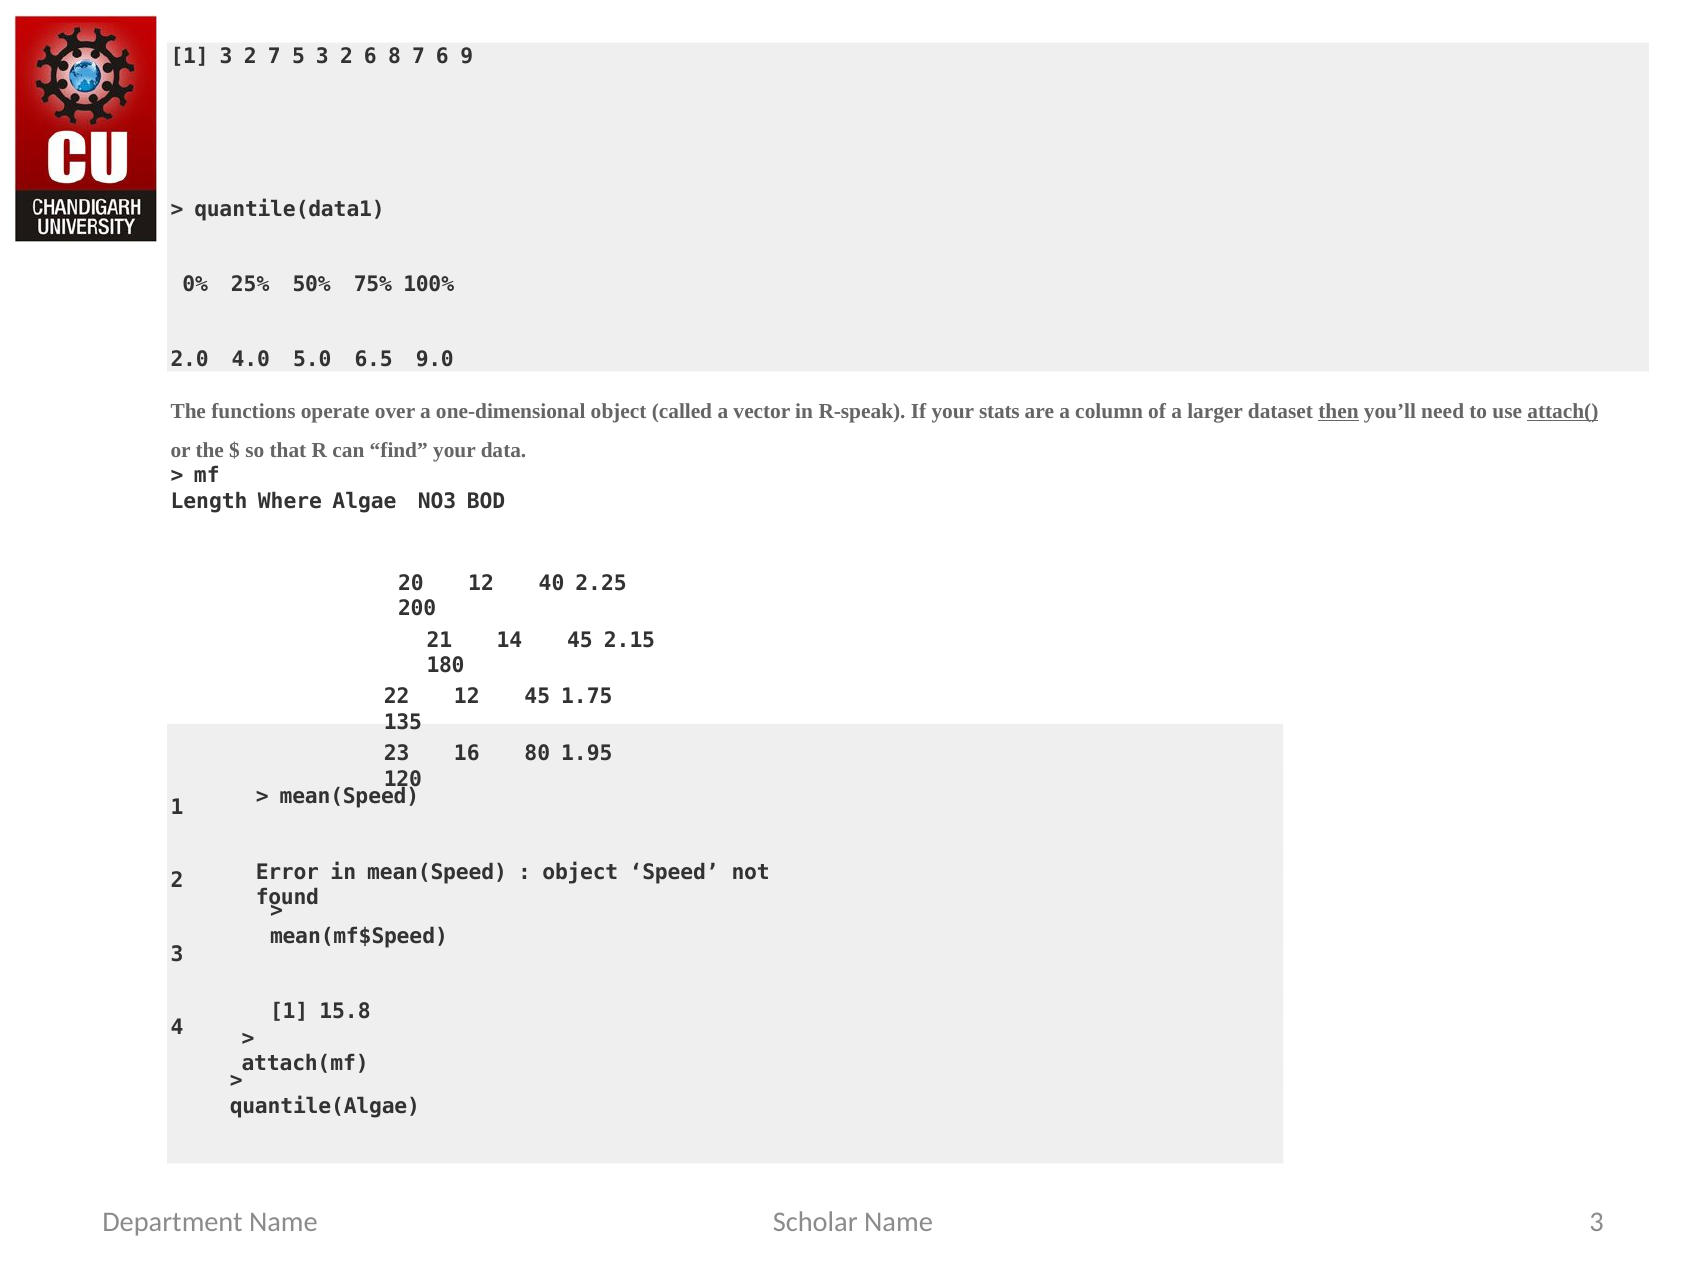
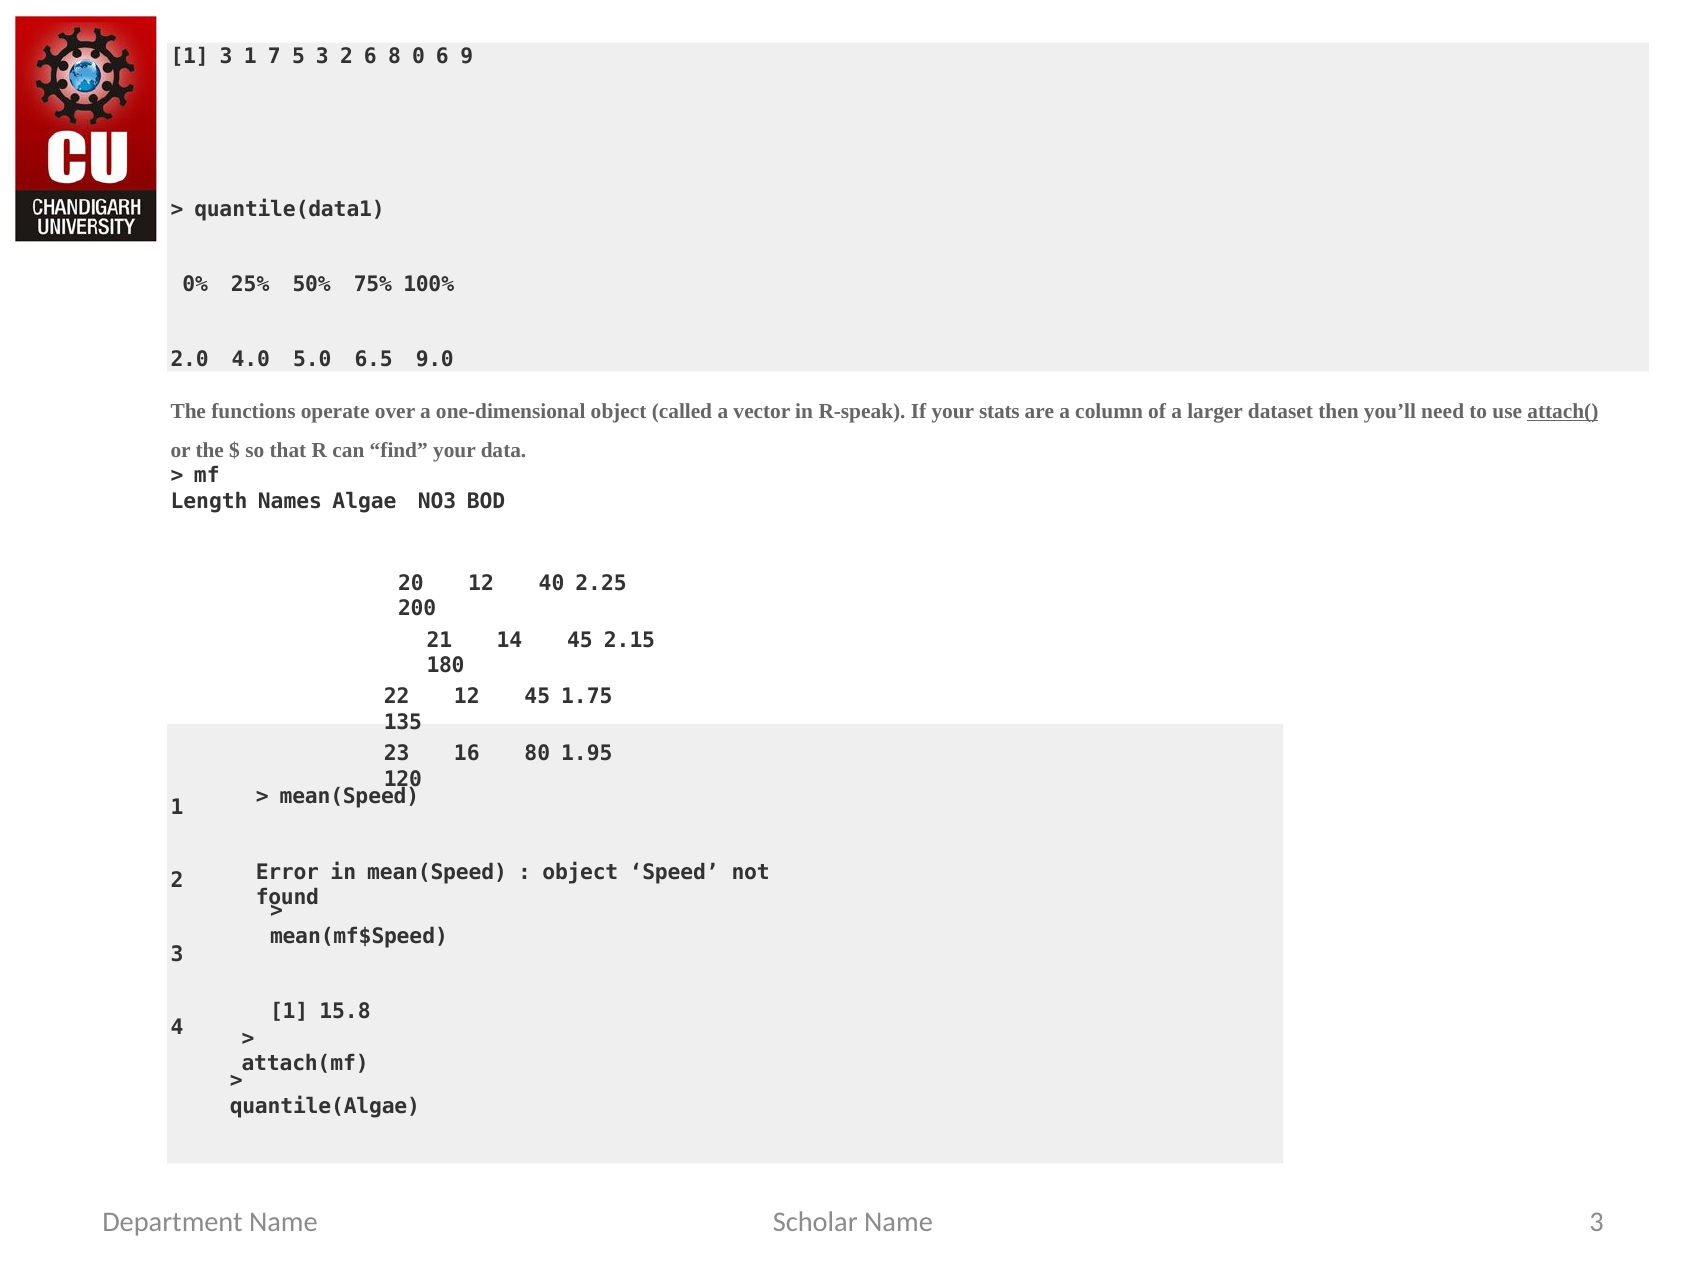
1 3 2: 2 -> 1
8 7: 7 -> 0
then underline: present -> none
Where: Where -> Names
